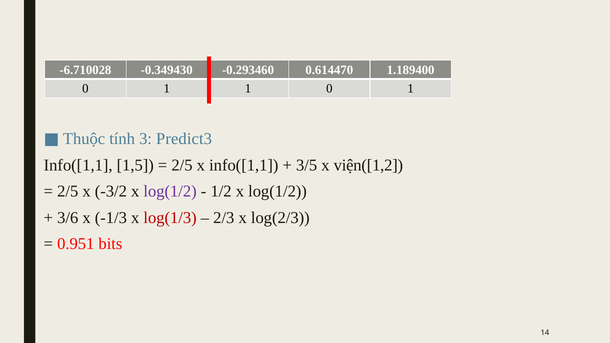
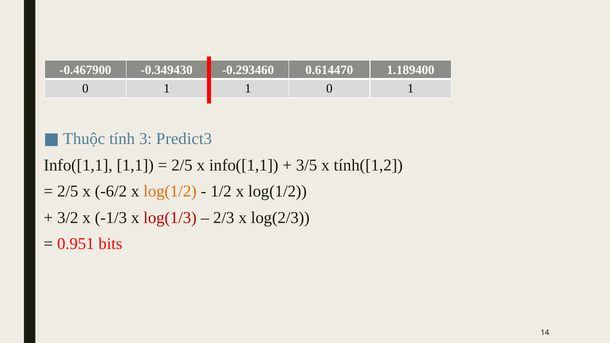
-6.710028: -6.710028 -> -0.467900
1,5: 1,5 -> 1,1
viện([1,2: viện([1,2 -> tính([1,2
-3/2: -3/2 -> -6/2
log(1/2 at (170, 191) colour: purple -> orange
3/6: 3/6 -> 3/2
